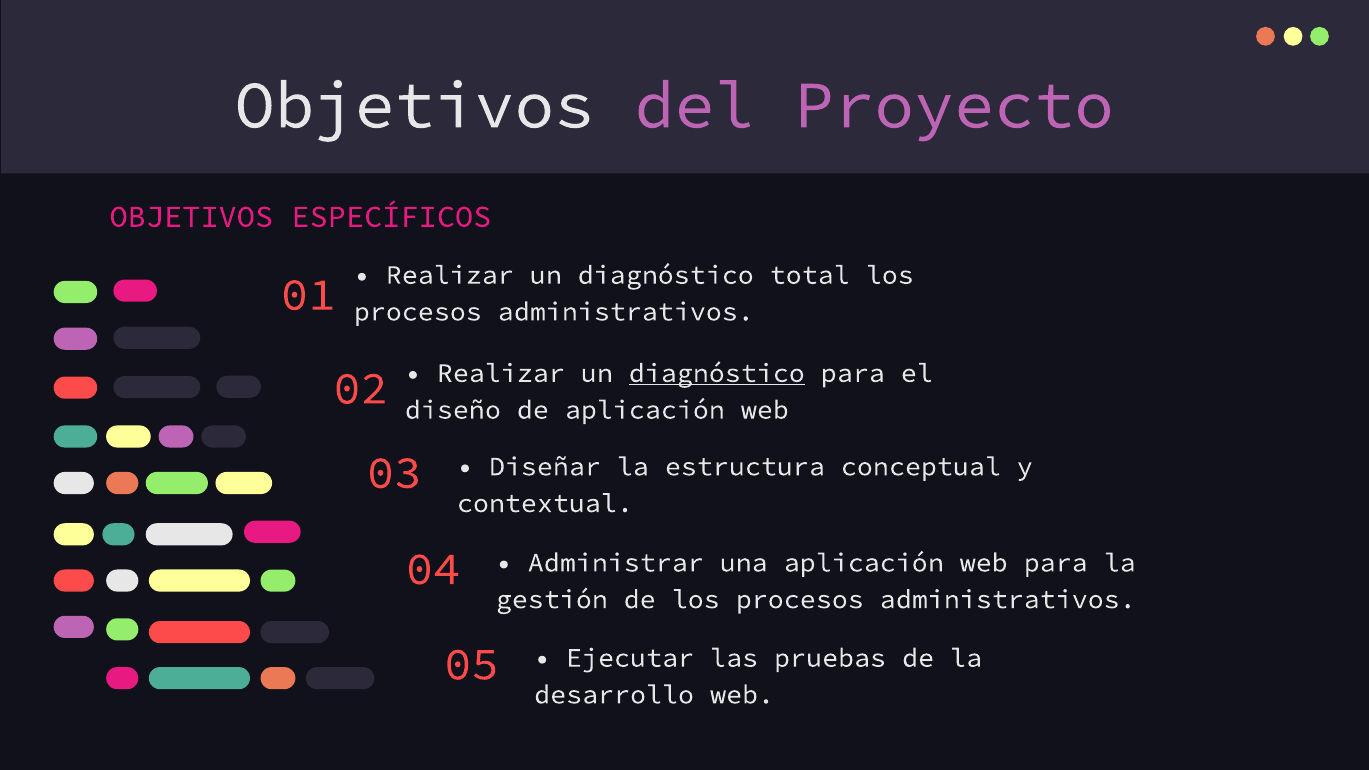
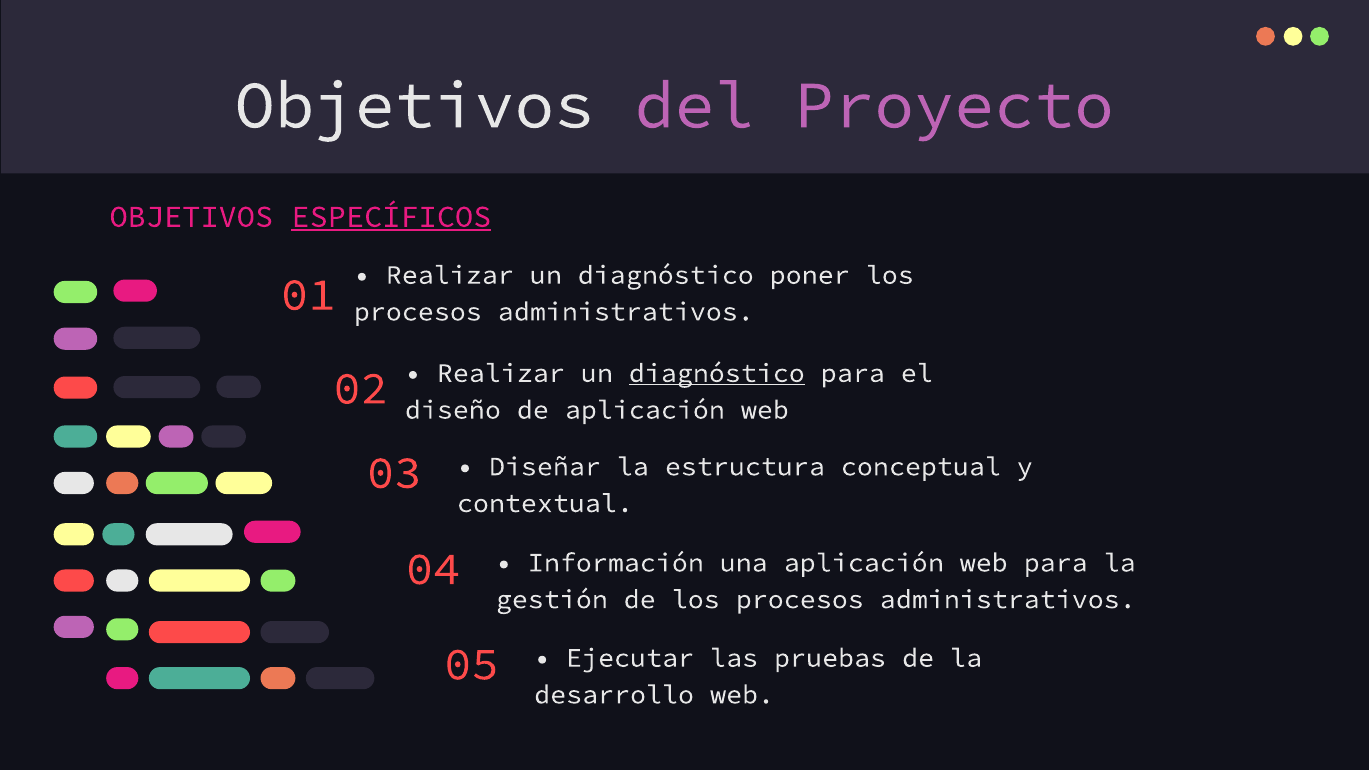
ESPECÍFICOS underline: none -> present
total: total -> poner
Administrar: Administrar -> Información
